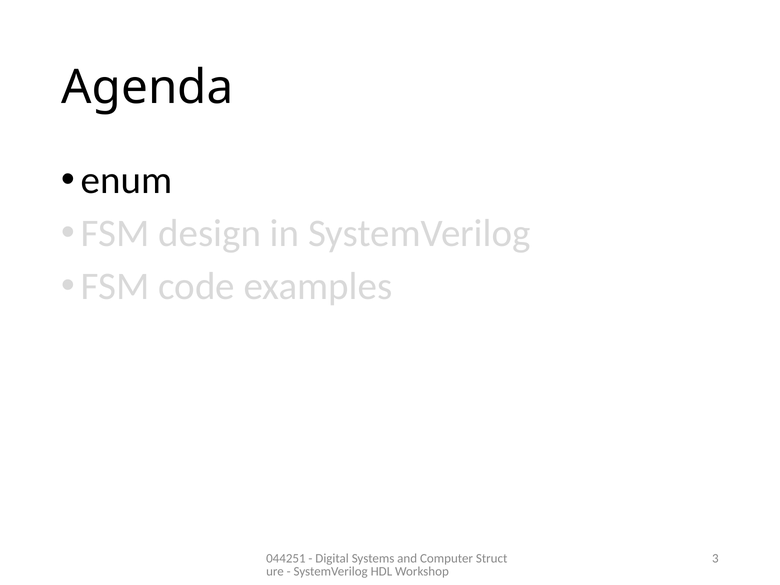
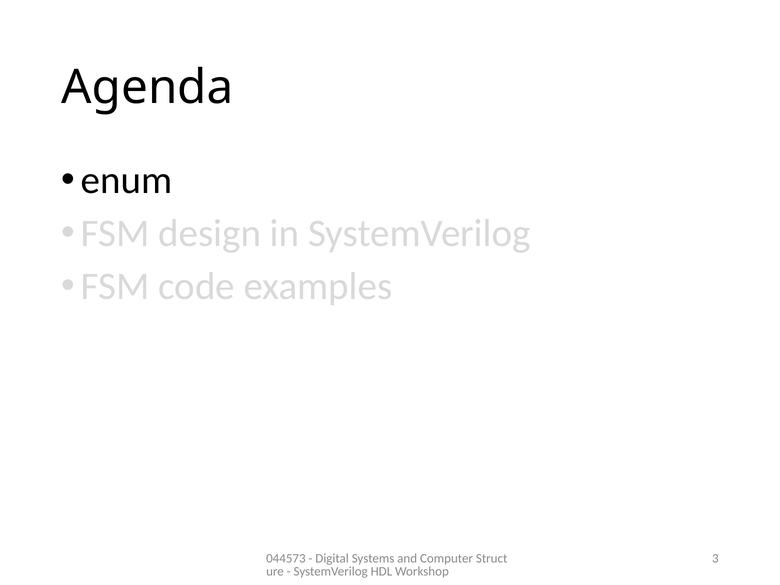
044251: 044251 -> 044573
